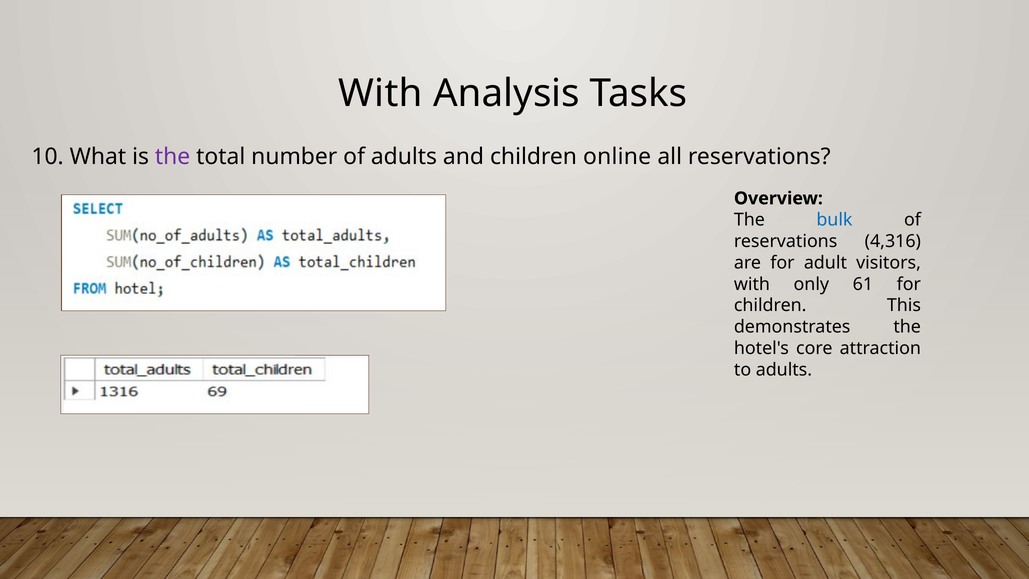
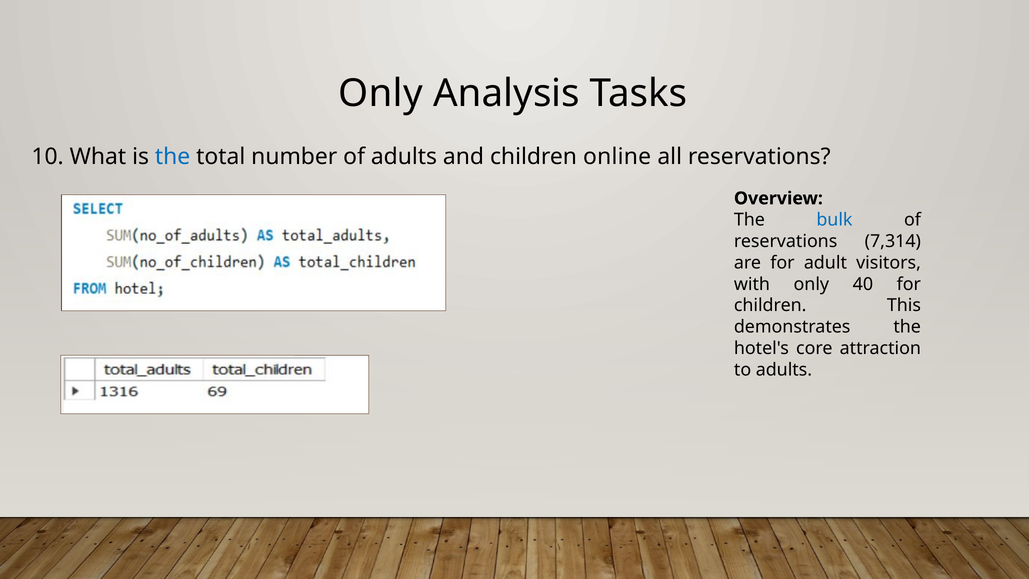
With at (380, 93): With -> Only
the at (173, 157) colour: purple -> blue
4,316: 4,316 -> 7,314
61: 61 -> 40
